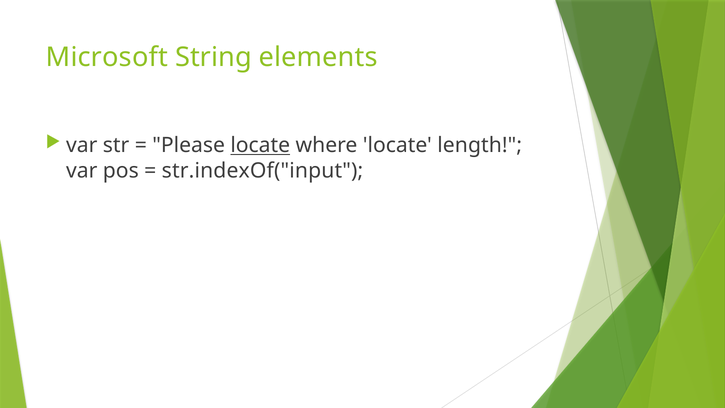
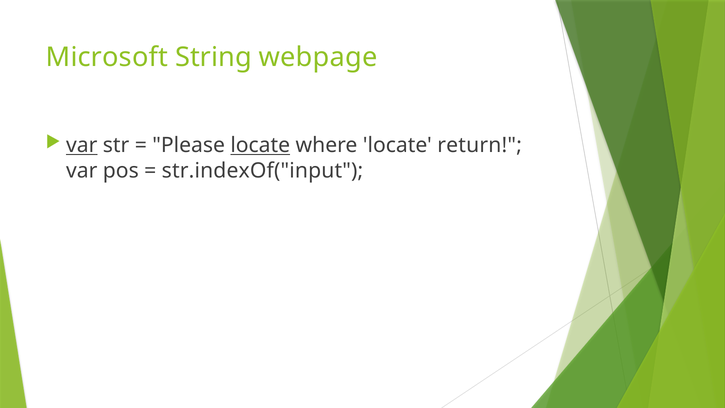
elements: elements -> webpage
var at (82, 145) underline: none -> present
length: length -> return
